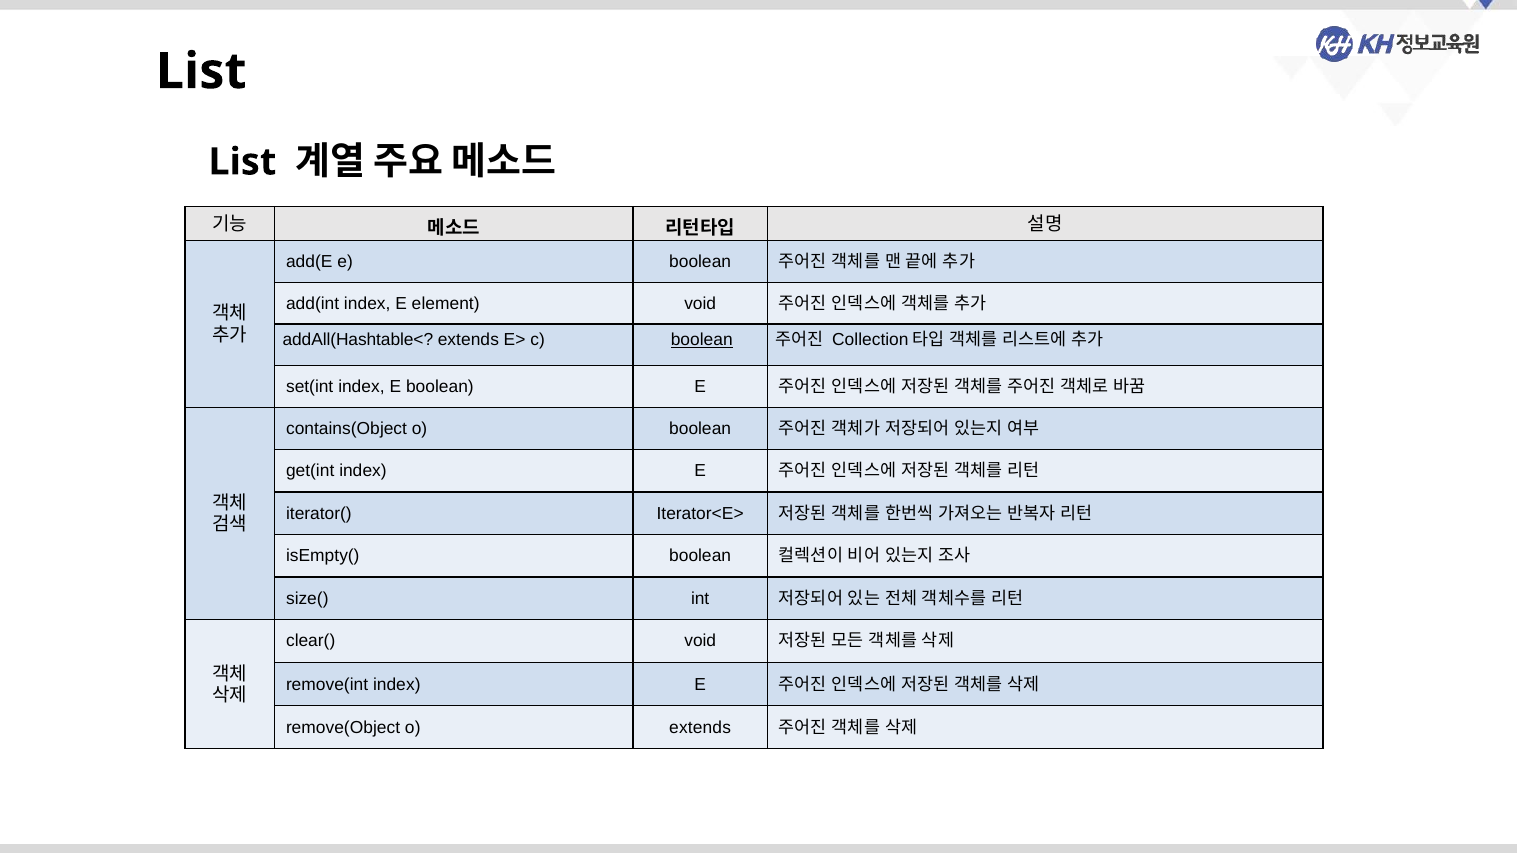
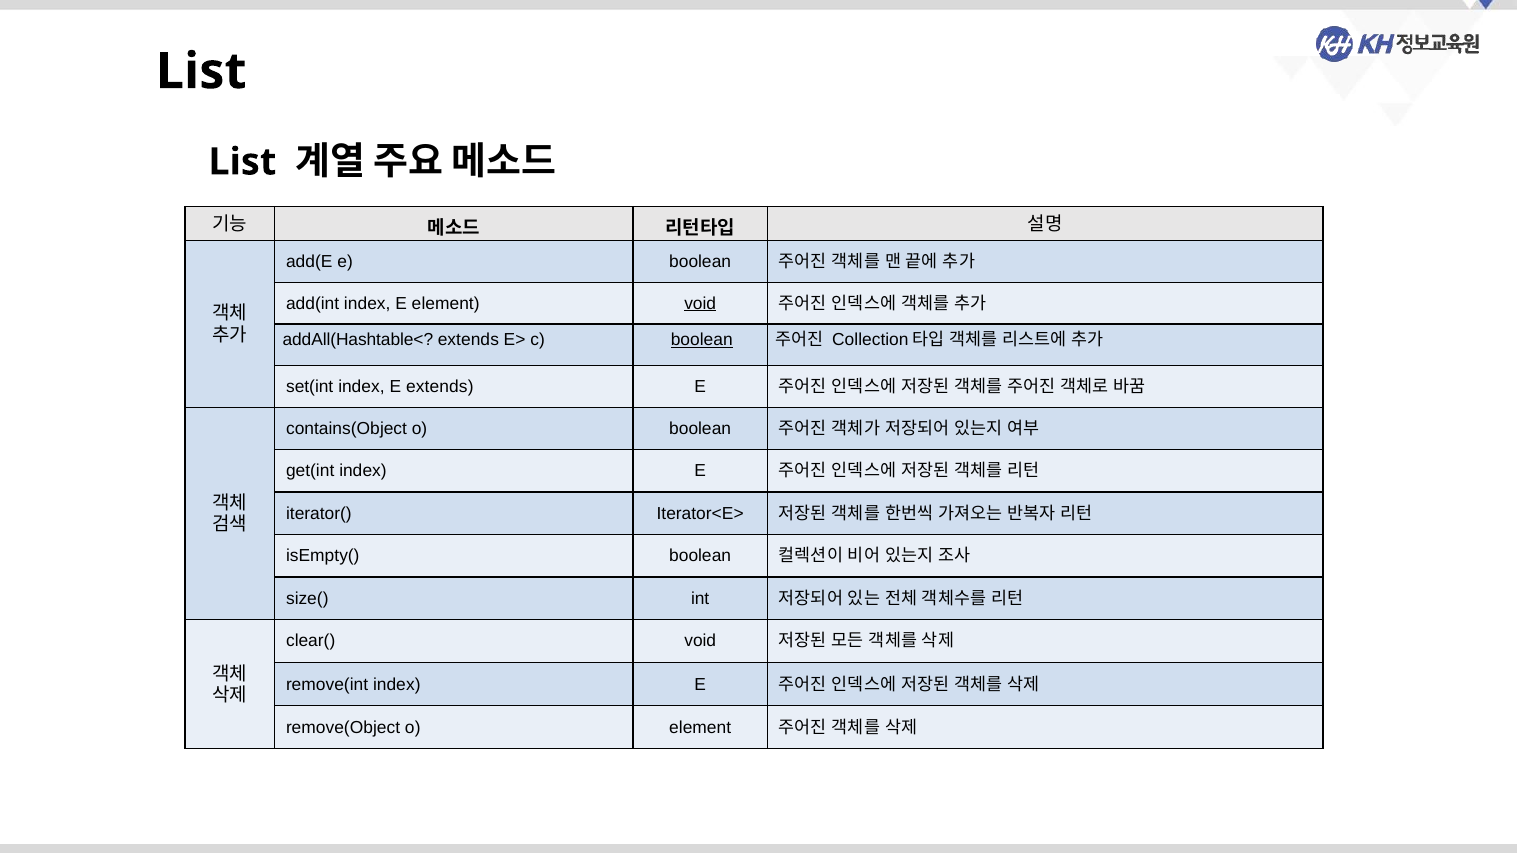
void at (700, 304) underline: none -> present
index E boolean: boolean -> extends
o extends: extends -> element
